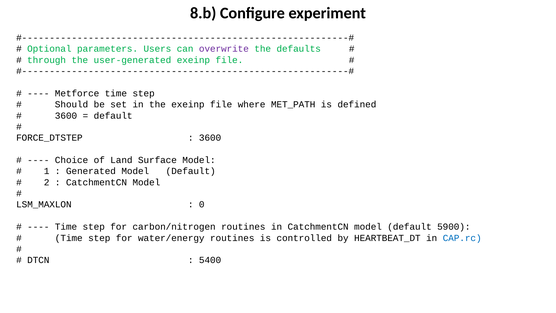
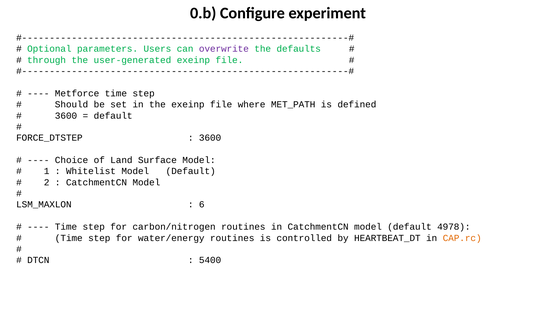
8.b: 8.b -> 0.b
Generated: Generated -> Whitelist
0: 0 -> 6
5900: 5900 -> 4978
CAP.rc colour: blue -> orange
